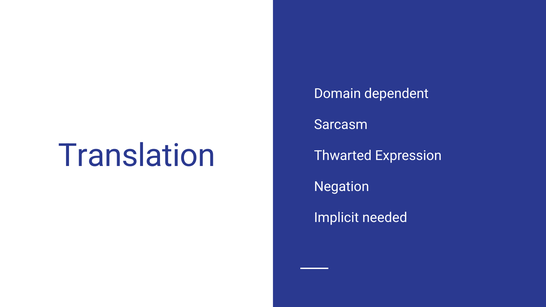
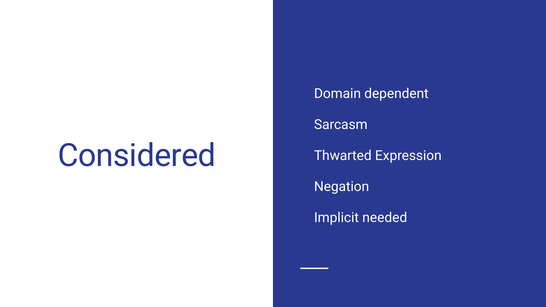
Translation: Translation -> Considered
